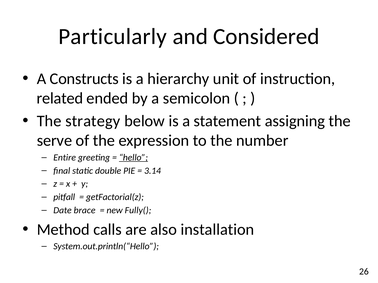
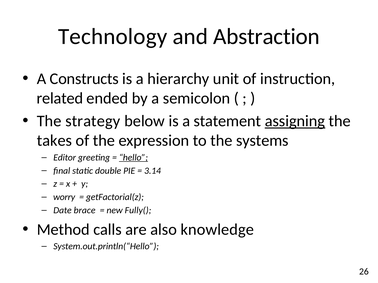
Particularly: Particularly -> Technology
Considered: Considered -> Abstraction
assigning underline: none -> present
serve: serve -> takes
number: number -> systems
Entire: Entire -> Editor
pitfall: pitfall -> worry
installation: installation -> knowledge
